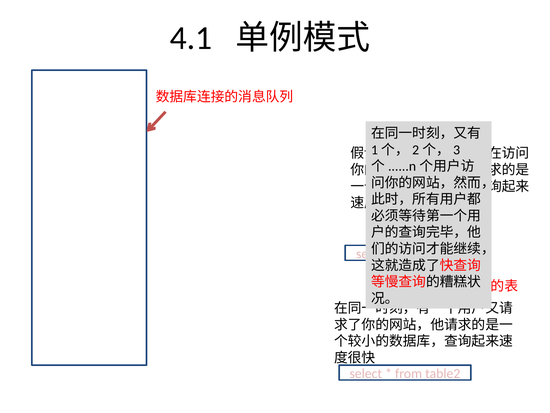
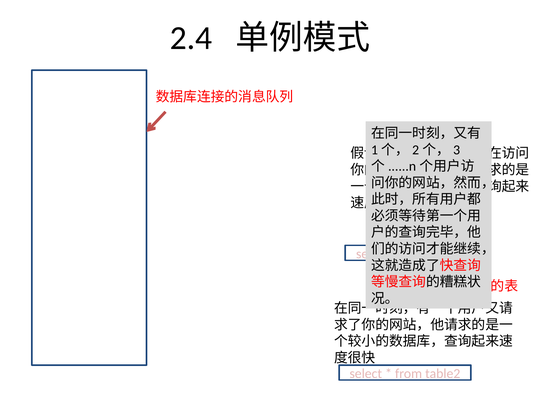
4.1: 4.1 -> 2.4
